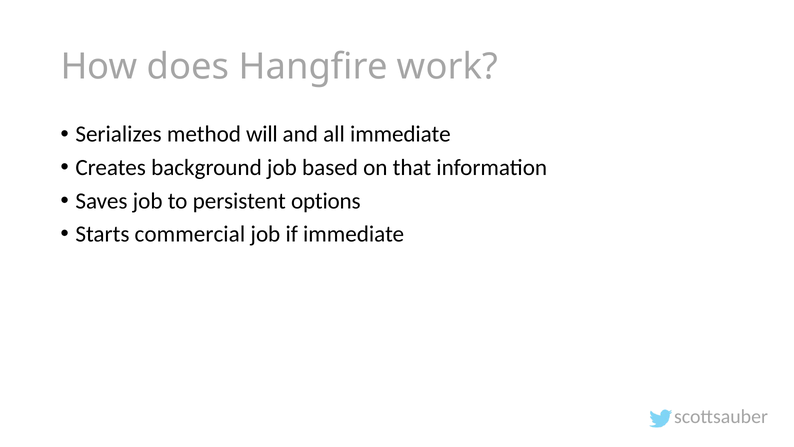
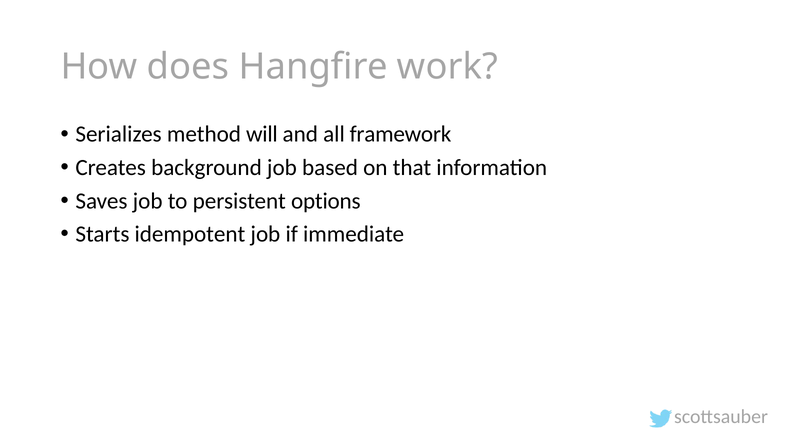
all immediate: immediate -> framework
commercial: commercial -> idempotent
